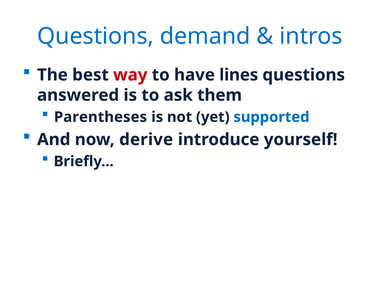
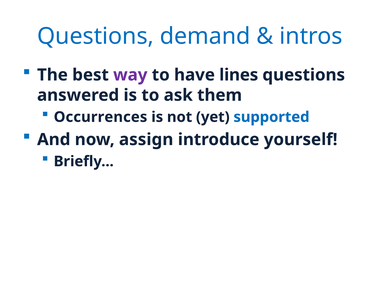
way colour: red -> purple
Parentheses: Parentheses -> Occurrences
derive: derive -> assign
